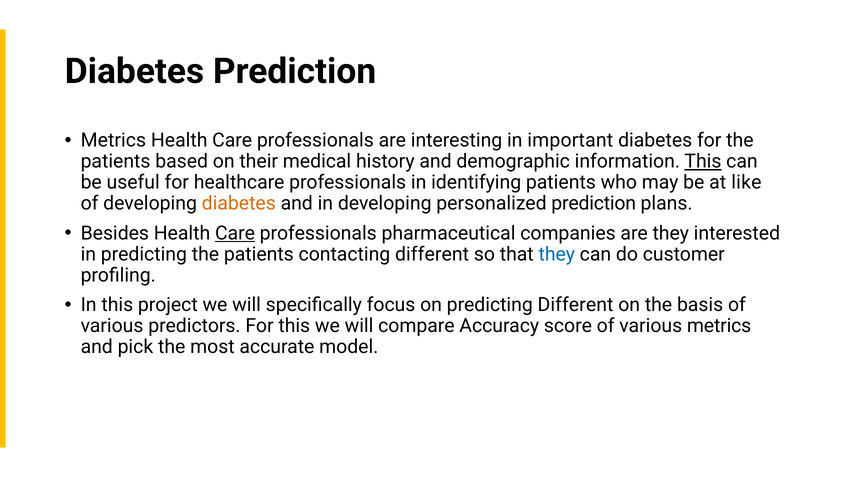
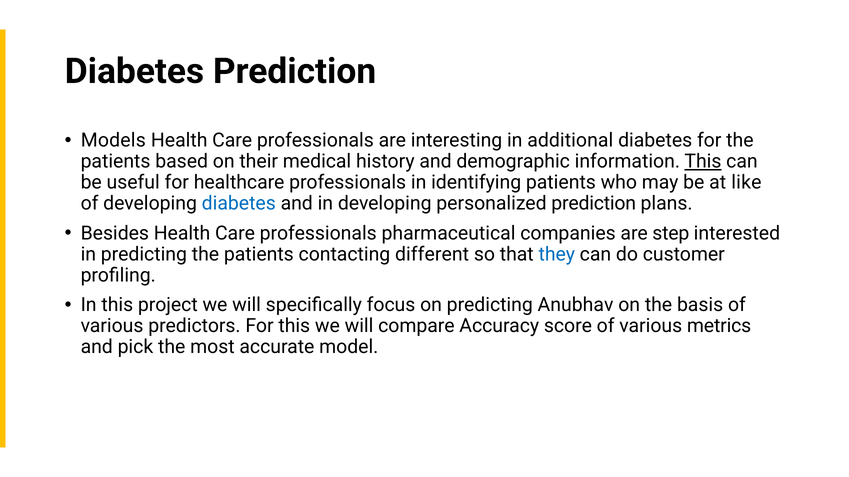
Metrics at (113, 141): Metrics -> Models
important: important -> additional
diabetes at (239, 204) colour: orange -> blue
Care at (235, 233) underline: present -> none
are they: they -> step
predicting Different: Different -> Anubhav
